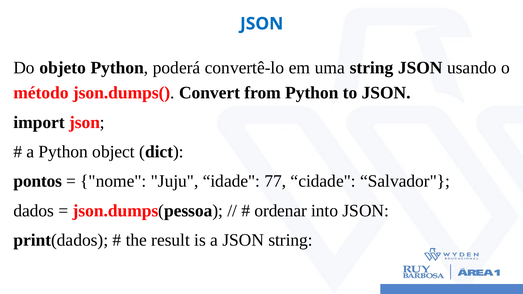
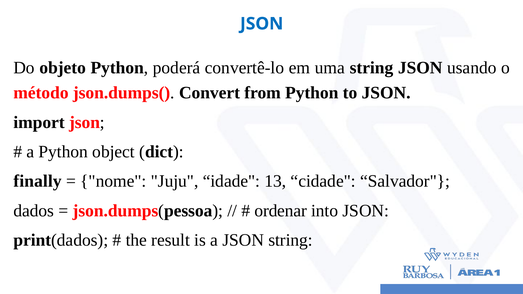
pontos: pontos -> finally
77: 77 -> 13
